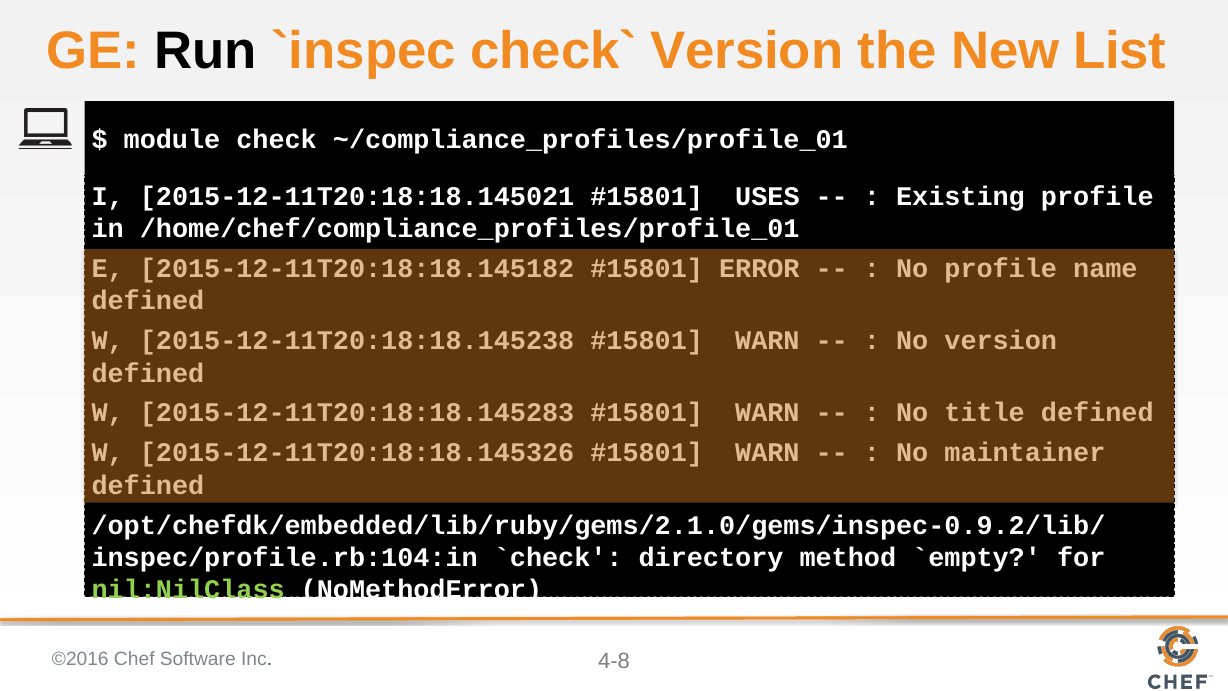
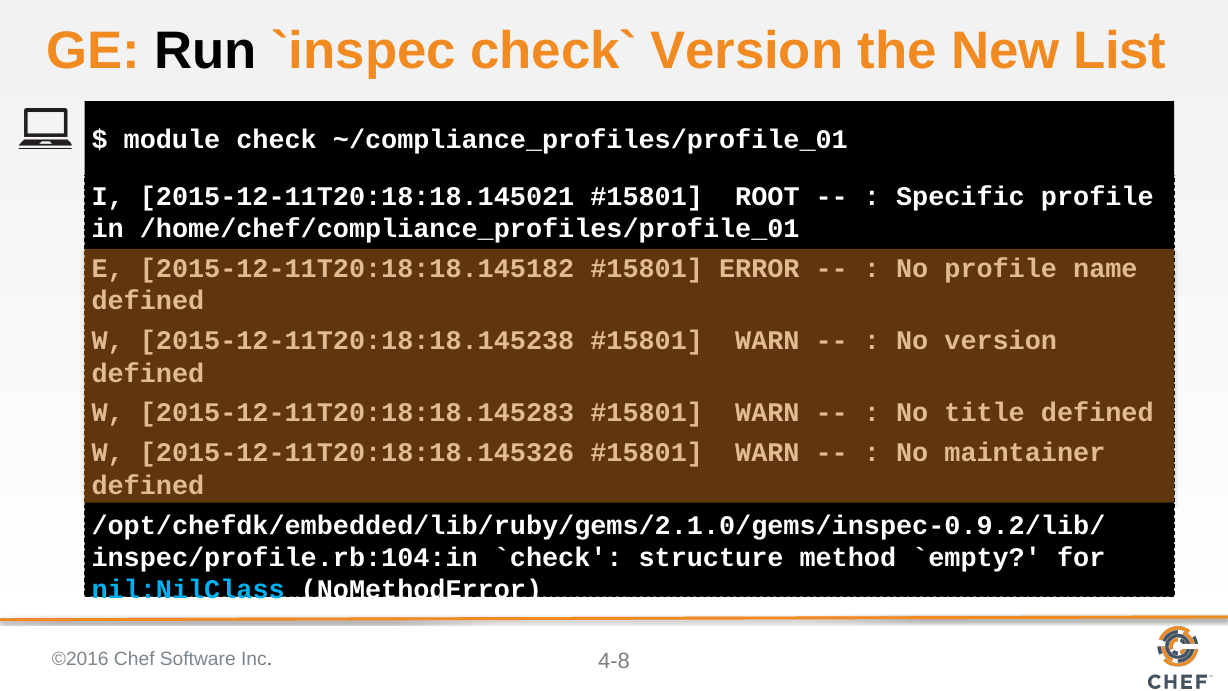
USES: USES -> ROOT
Existing: Existing -> Specific
directory: directory -> structure
nil:NilClass colour: light green -> light blue
